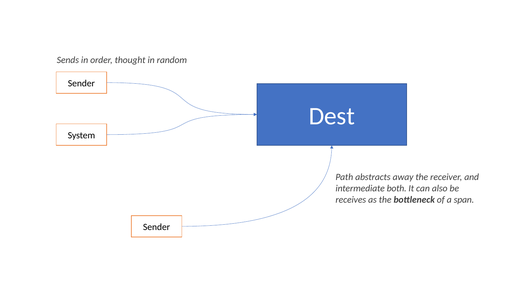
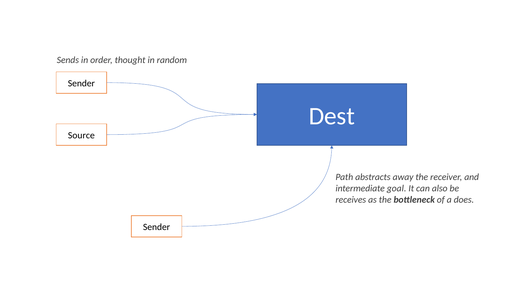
System: System -> Source
both: both -> goal
span: span -> does
